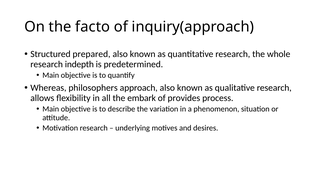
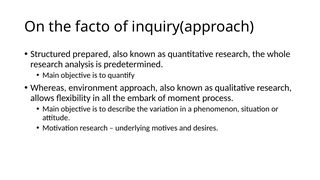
indepth: indepth -> analysis
philosophers: philosophers -> environment
provides: provides -> moment
